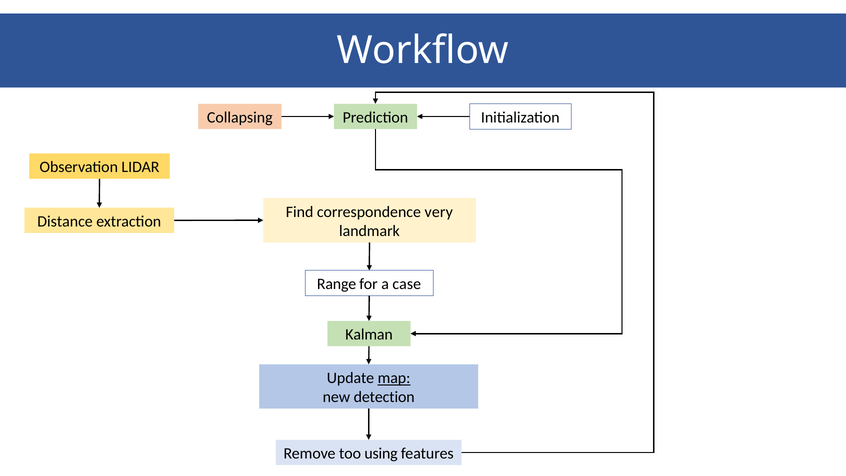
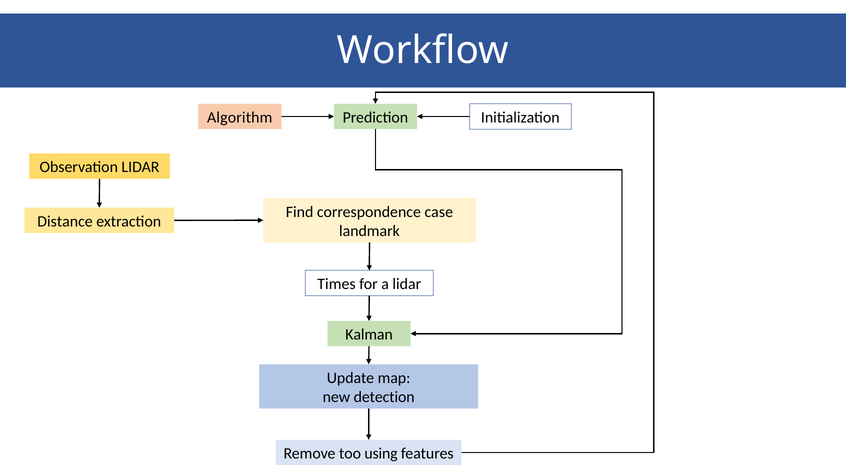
Collapsing: Collapsing -> Algorithm
very: very -> case
Range: Range -> Times
a case: case -> lidar
map underline: present -> none
